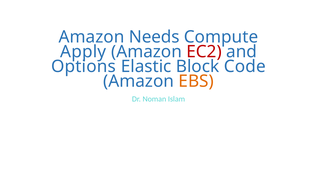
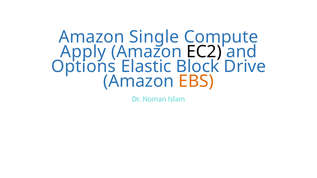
Needs: Needs -> Single
EC2 colour: red -> black
Code: Code -> Drive
